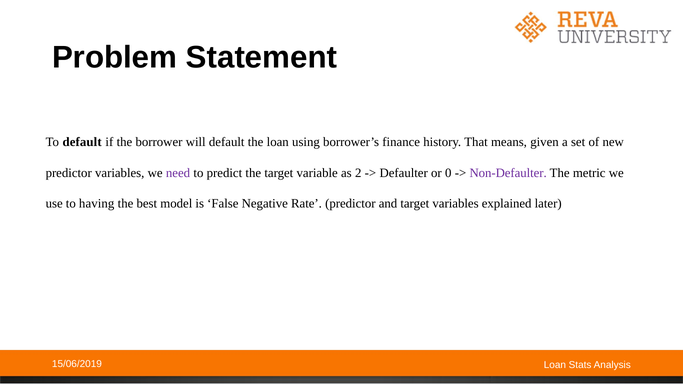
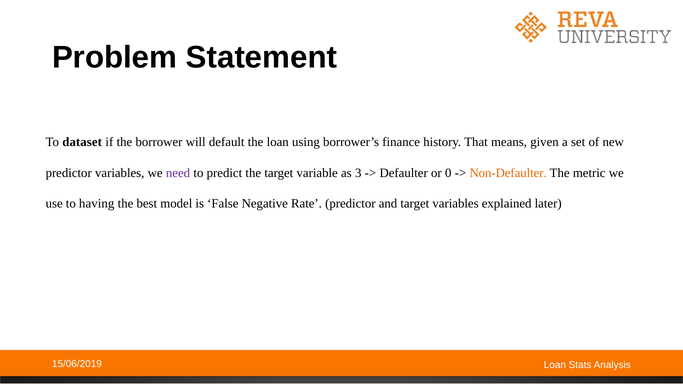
To default: default -> dataset
2: 2 -> 3
Non-Defaulter colour: purple -> orange
